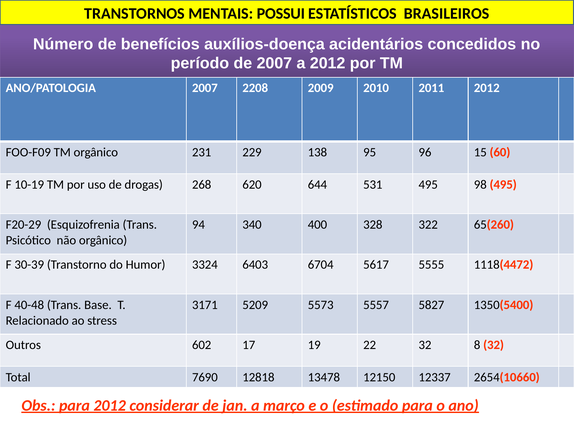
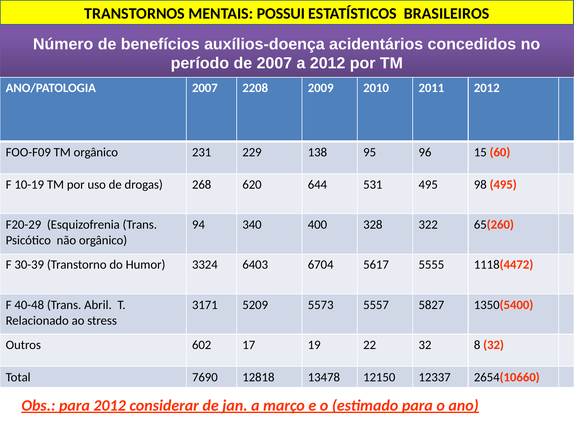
Base: Base -> Abril
